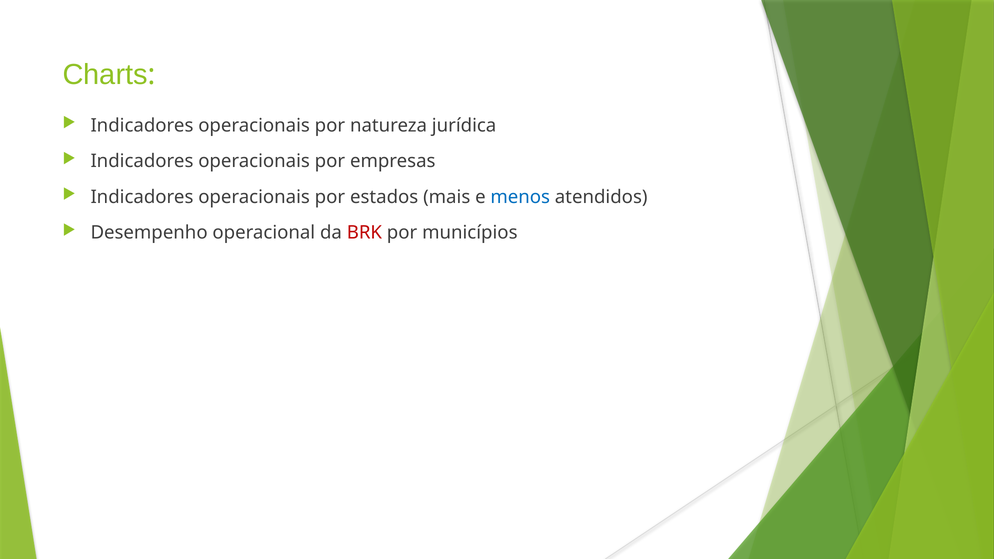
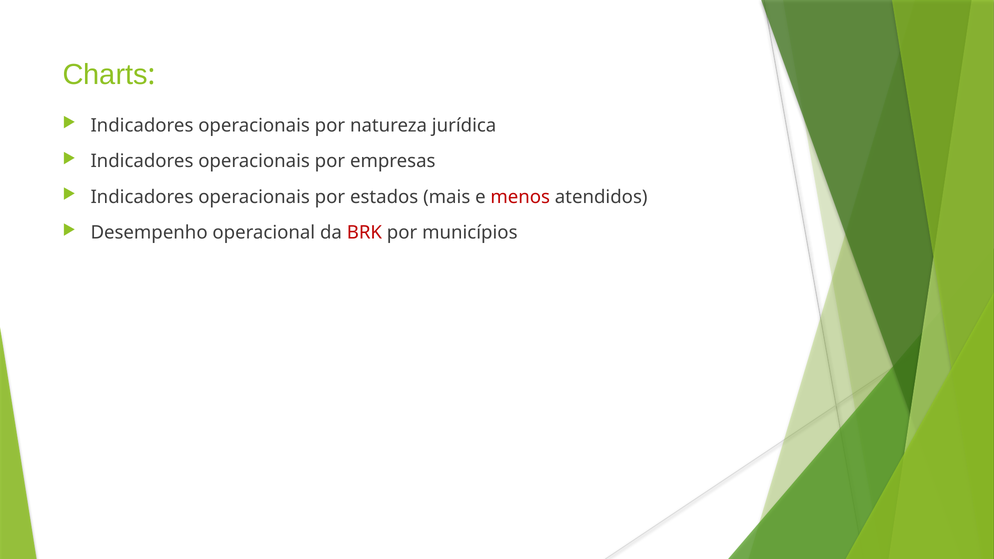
menos colour: blue -> red
